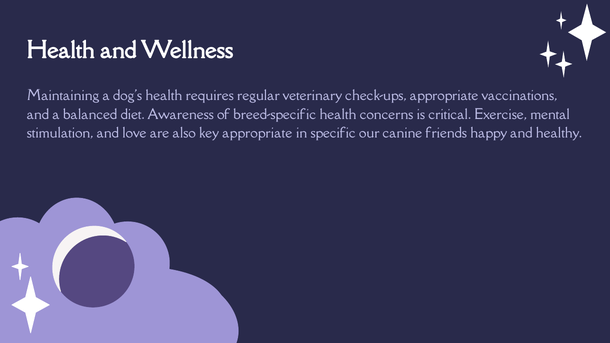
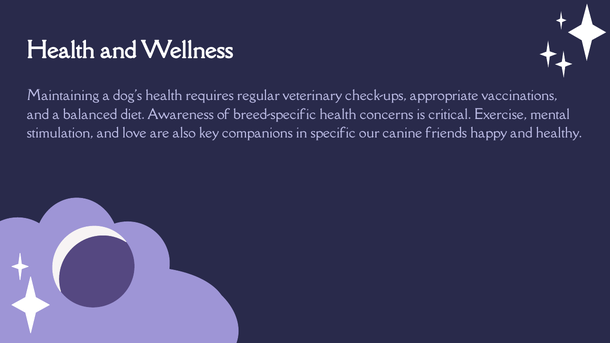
key appropriate: appropriate -> companions
